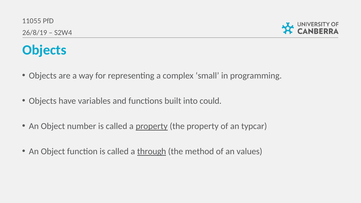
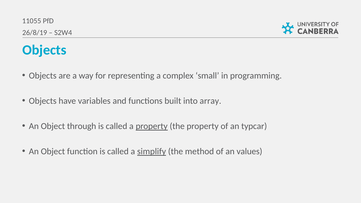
could: could -> array
number: number -> through
through: through -> simplify
